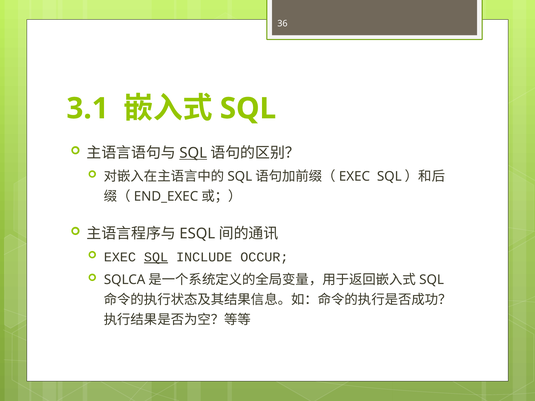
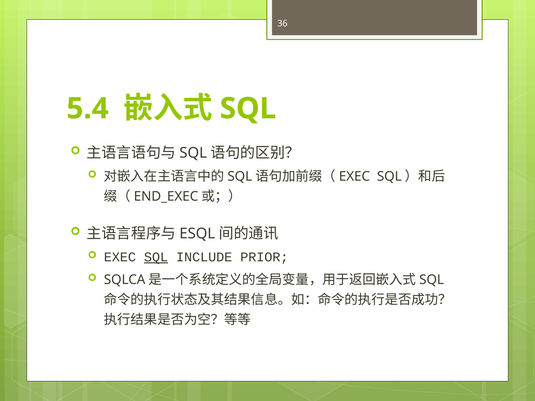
3.1: 3.1 -> 5.4
SQL at (193, 153) underline: present -> none
OCCUR: OCCUR -> PRIOR
